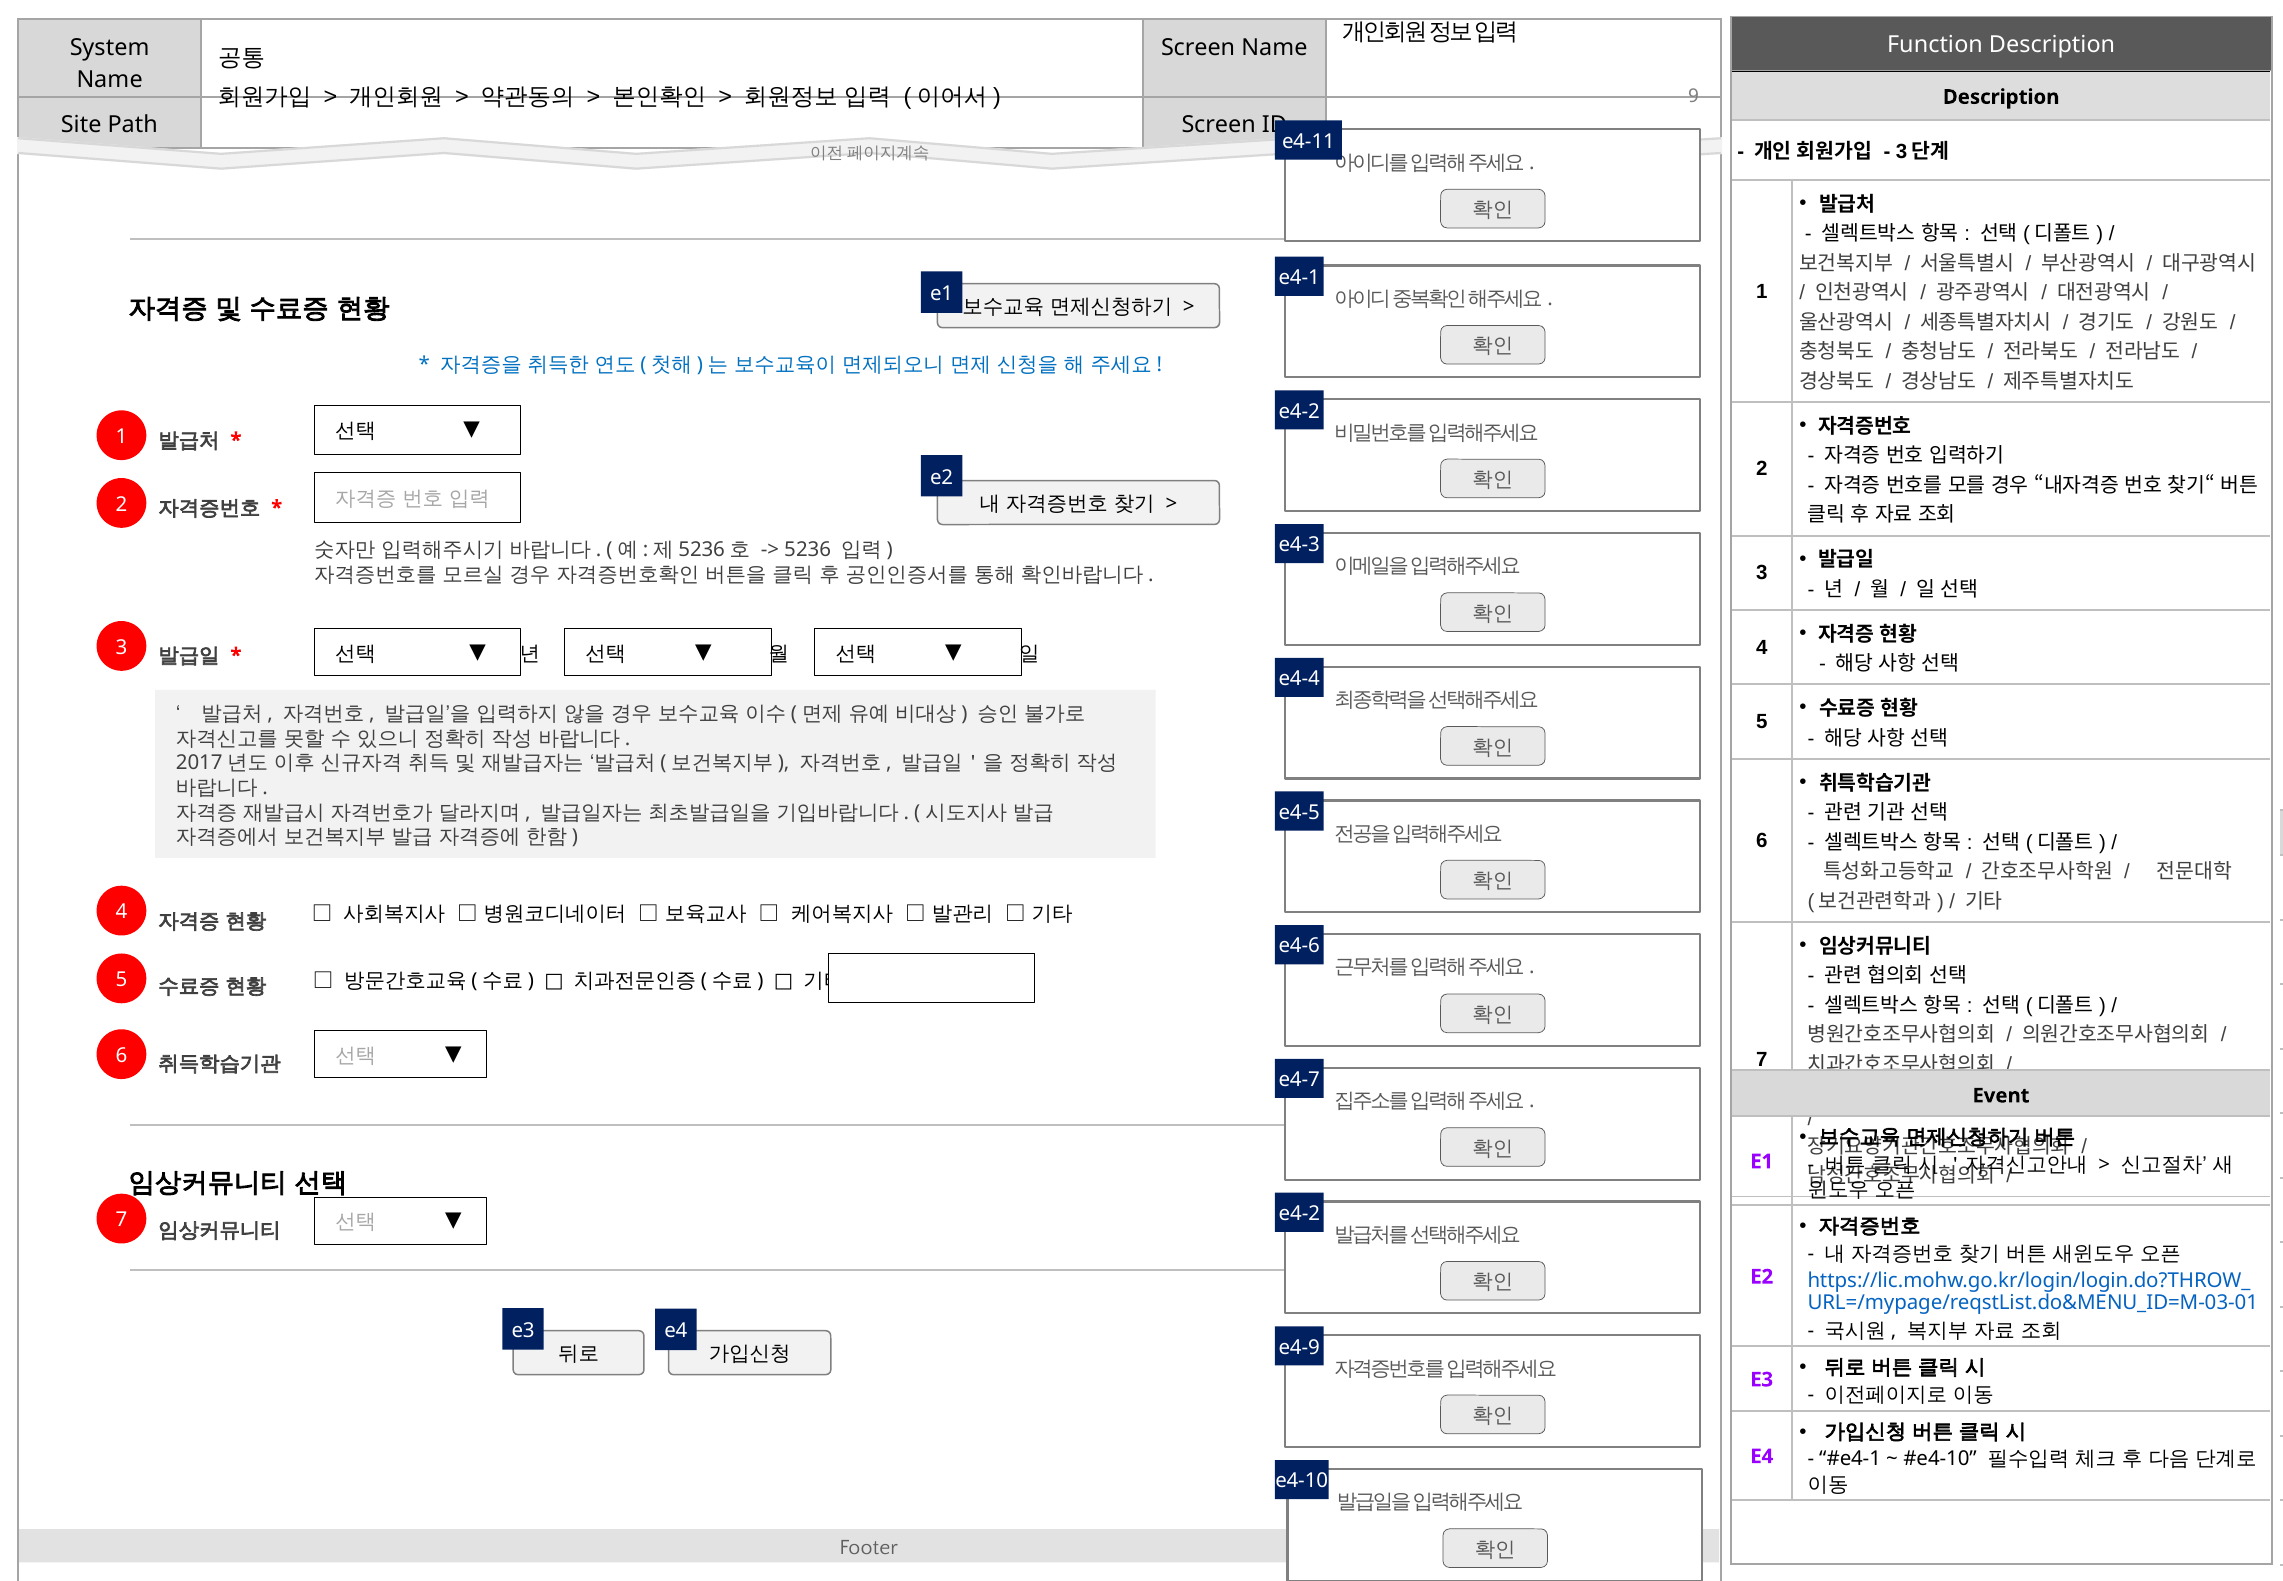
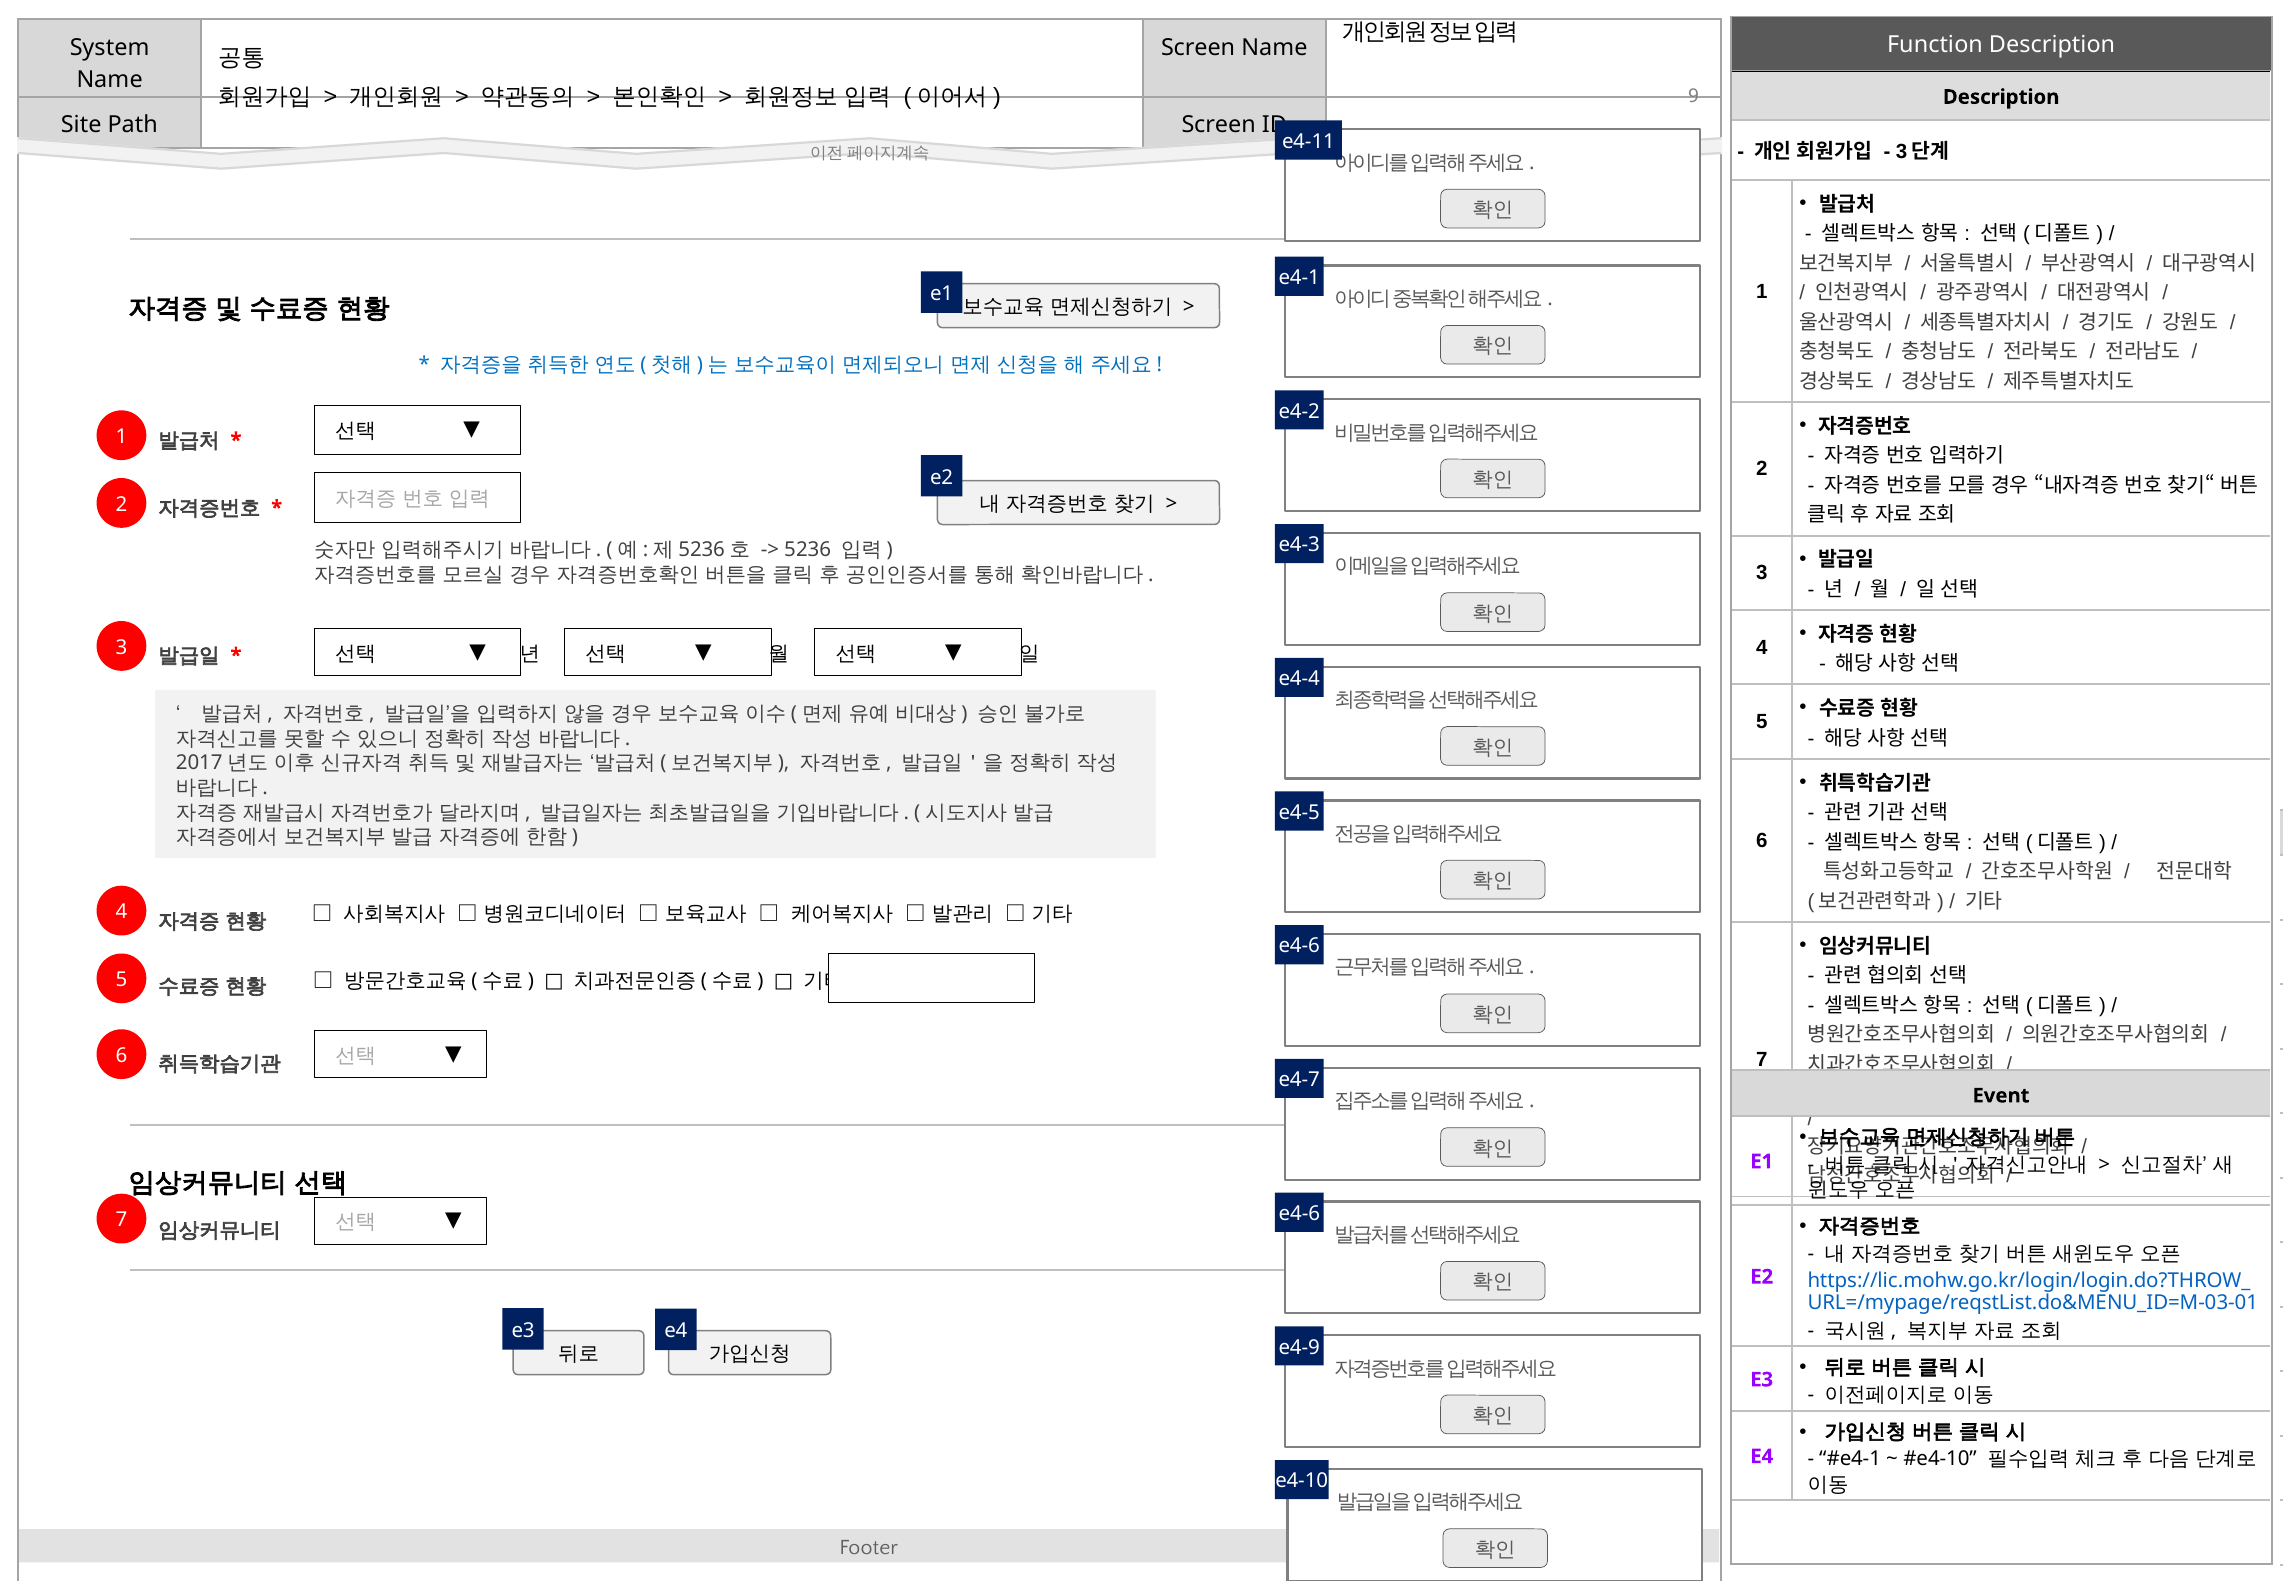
e4-2 at (1299, 1213): e4-2 -> e4-6
